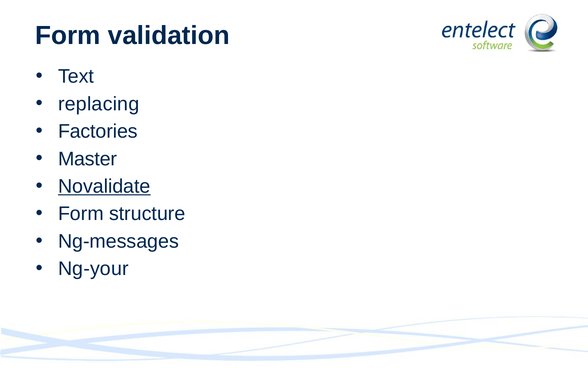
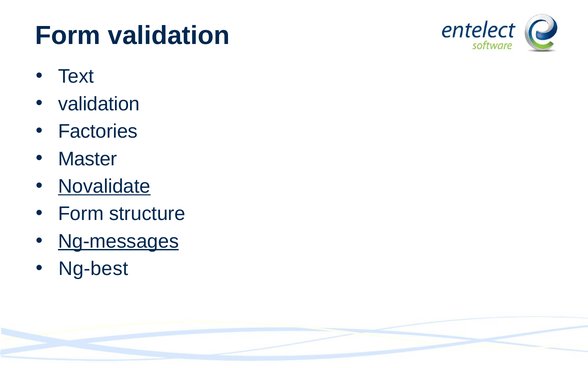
replacing at (99, 104): replacing -> validation
Ng-messages underline: none -> present
Ng-your: Ng-your -> Ng-best
